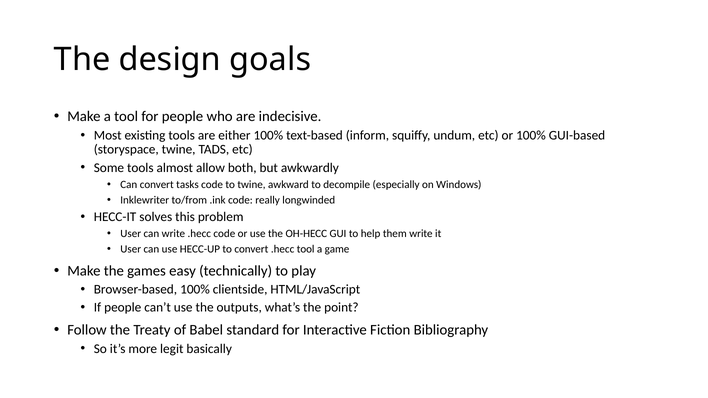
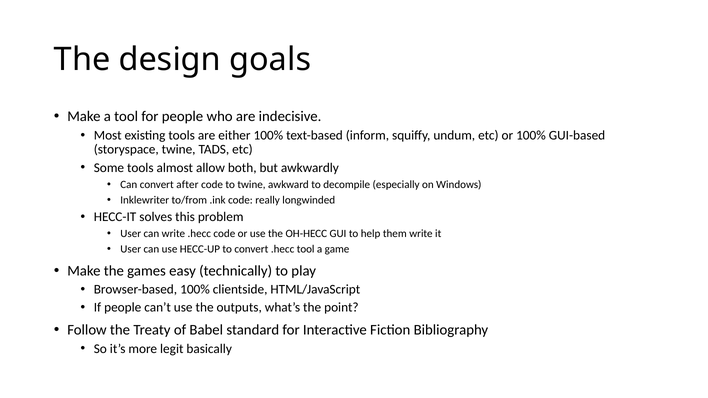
tasks: tasks -> after
